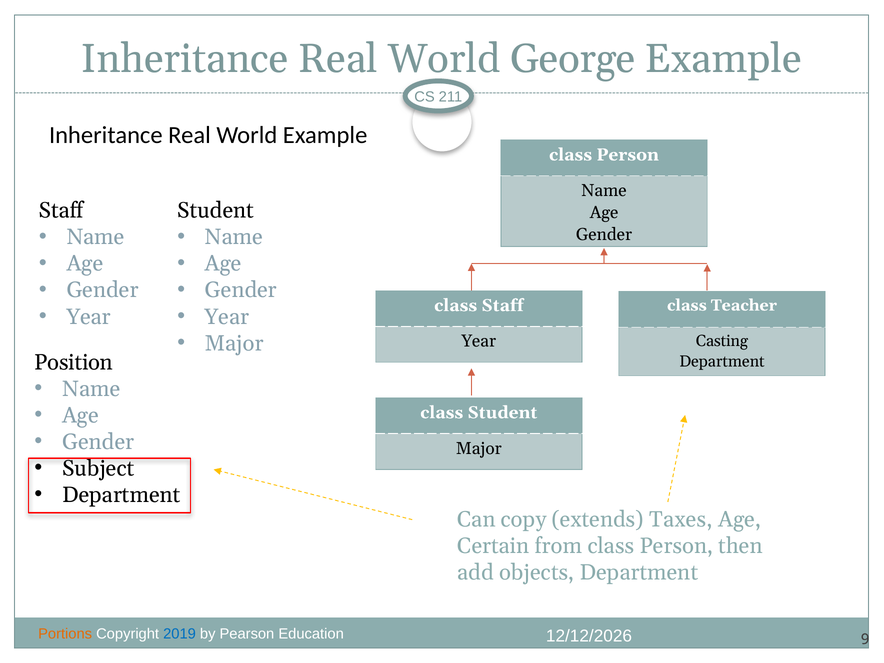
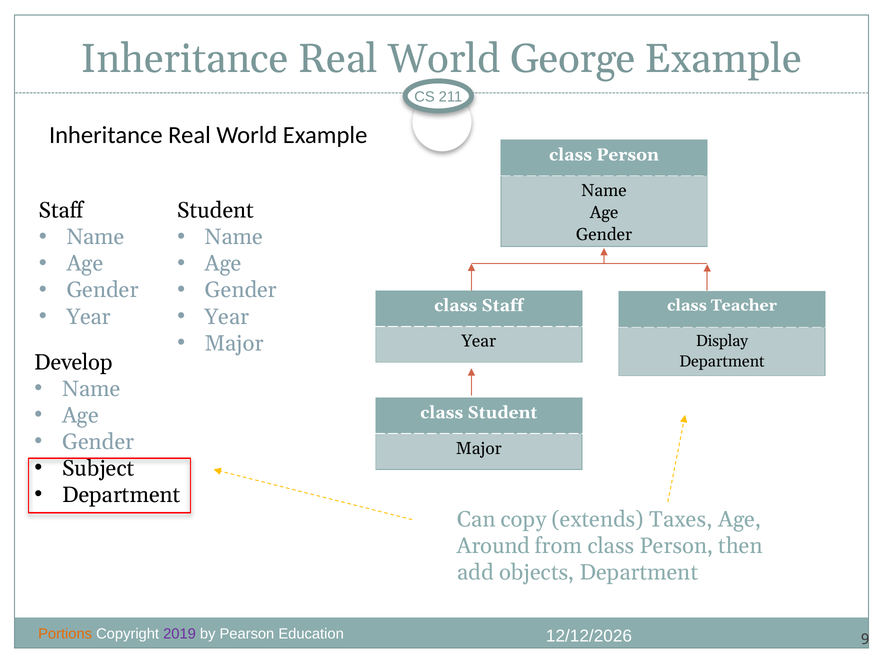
Casting: Casting -> Display
Position: Position -> Develop
Certain: Certain -> Around
2019 colour: blue -> purple
